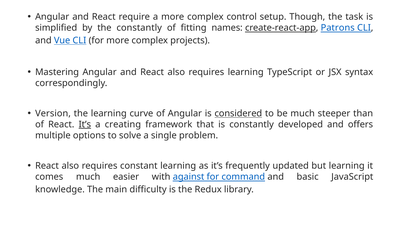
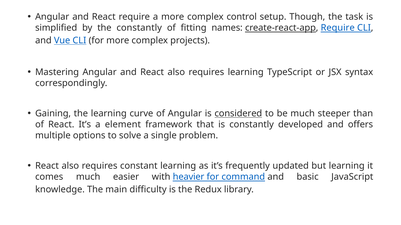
create-react-app Patrons: Patrons -> Require
Version: Version -> Gaining
It’s at (85, 125) underline: present -> none
creating: creating -> element
against: against -> heavier
